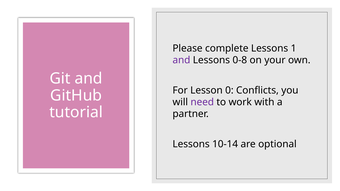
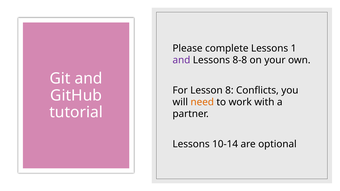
0-8: 0-8 -> 8-8
0: 0 -> 8
need colour: purple -> orange
